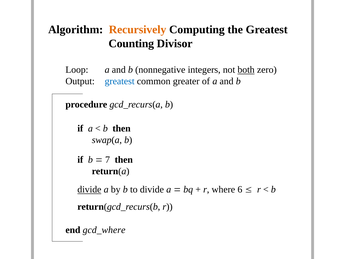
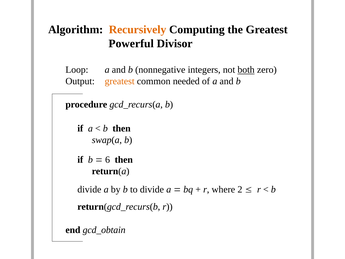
Counting: Counting -> Powerful
greatest at (120, 81) colour: blue -> orange
greater: greater -> needed
7: 7 -> 6
divide at (89, 189) underline: present -> none
6: 6 -> 2
gcd_where: gcd_where -> gcd_obtain
